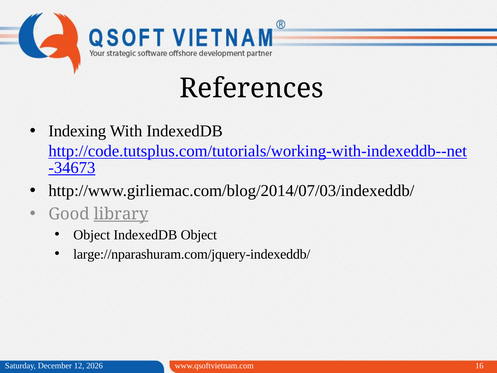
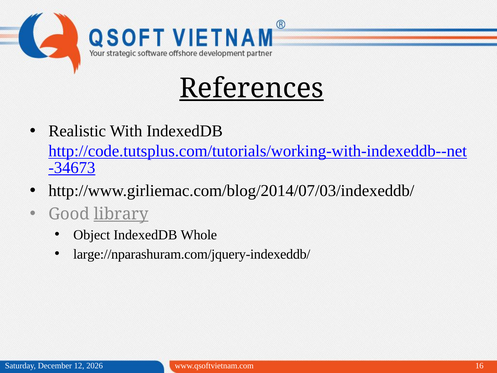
References underline: none -> present
Indexing: Indexing -> Realistic
IndexedDB Object: Object -> Whole
